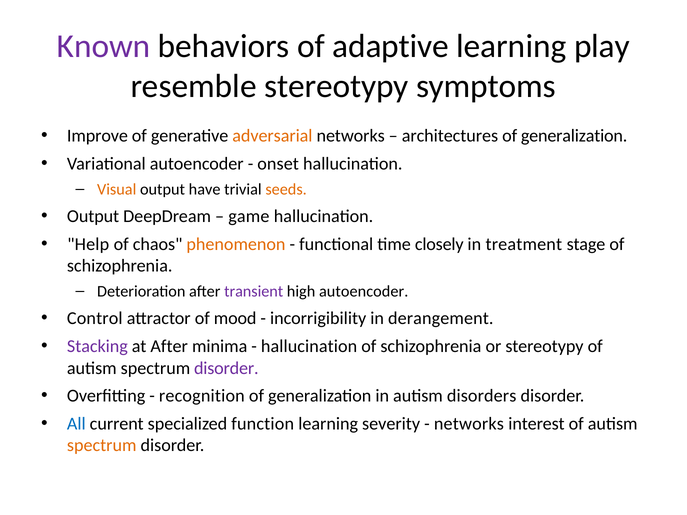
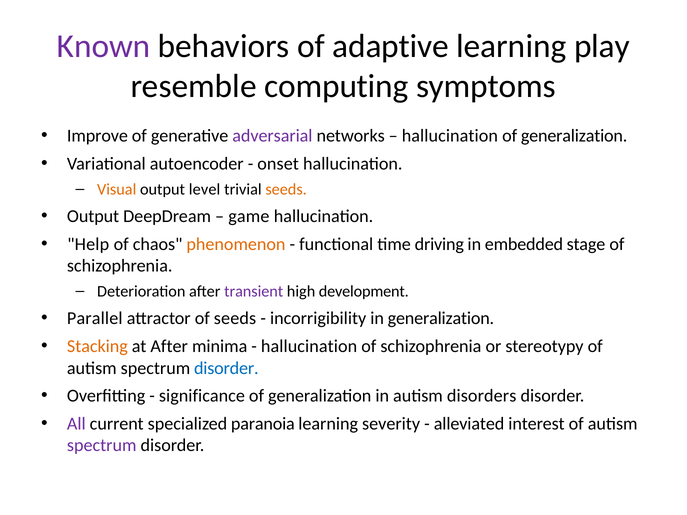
resemble stereotypy: stereotypy -> computing
adversarial colour: orange -> purple
architectures at (450, 136): architectures -> hallucination
have: have -> level
closely: closely -> driving
treatment: treatment -> embedded
high autoencoder: autoencoder -> development
Control: Control -> Parallel
of mood: mood -> seeds
in derangement: derangement -> generalization
Stacking colour: purple -> orange
disorder at (226, 368) colour: purple -> blue
recognition: recognition -> significance
All colour: blue -> purple
function: function -> paranoia
networks at (469, 424): networks -> alleviated
spectrum at (102, 446) colour: orange -> purple
